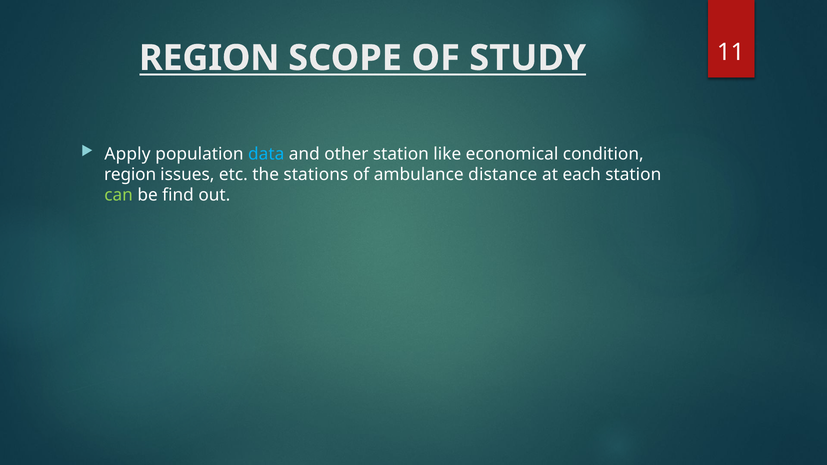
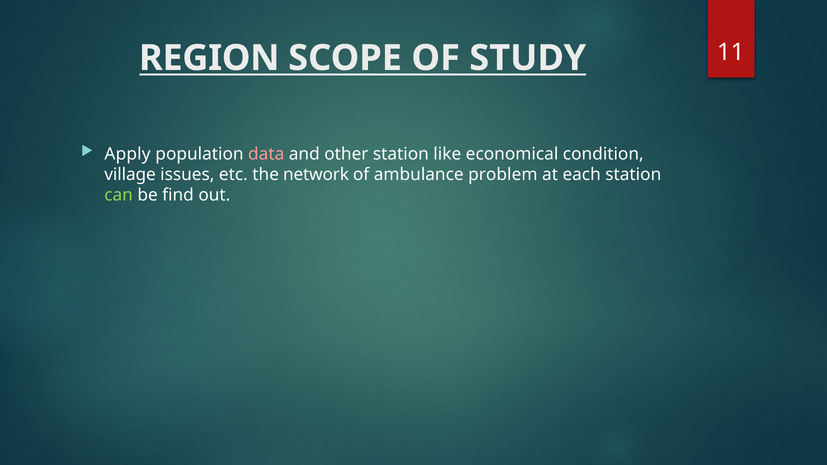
data colour: light blue -> pink
region at (130, 175): region -> village
stations: stations -> network
distance: distance -> problem
